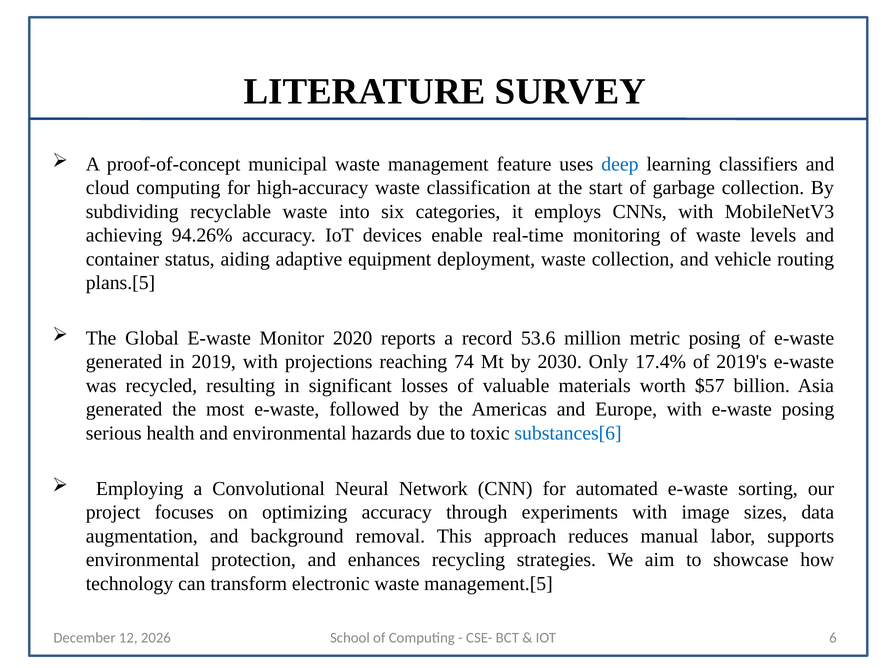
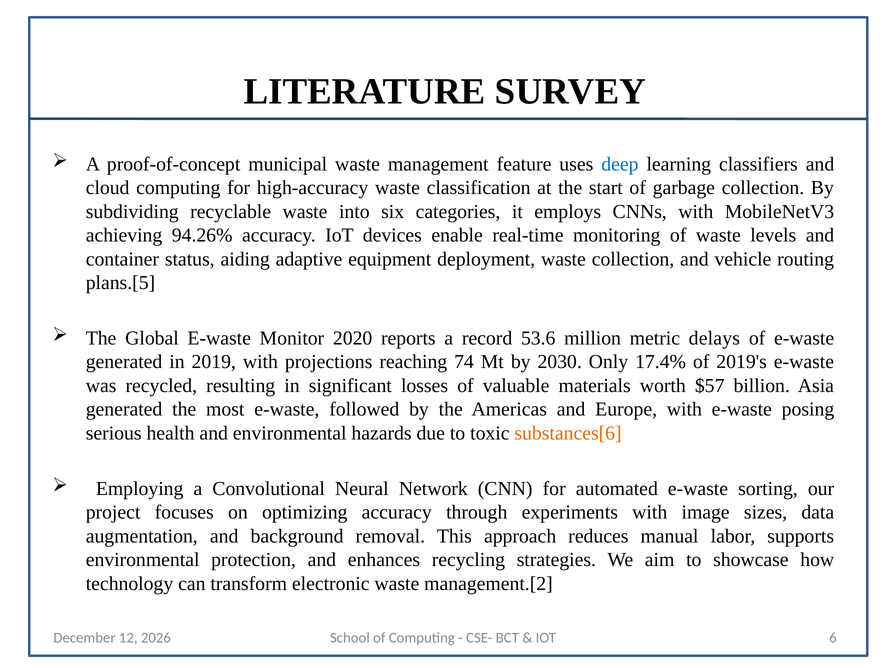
metric posing: posing -> delays
substances[6 colour: blue -> orange
management.[5: management.[5 -> management.[2
